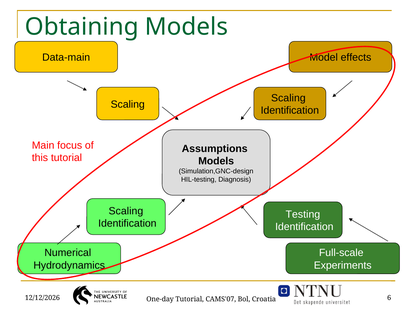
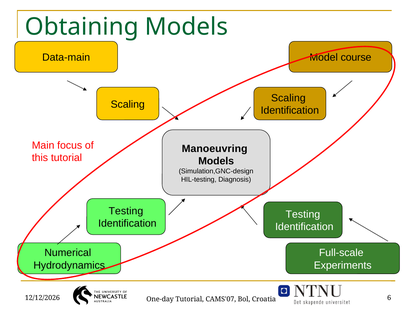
effects: effects -> course
Assumptions: Assumptions -> Manoeuvring
Scaling at (126, 211): Scaling -> Testing
